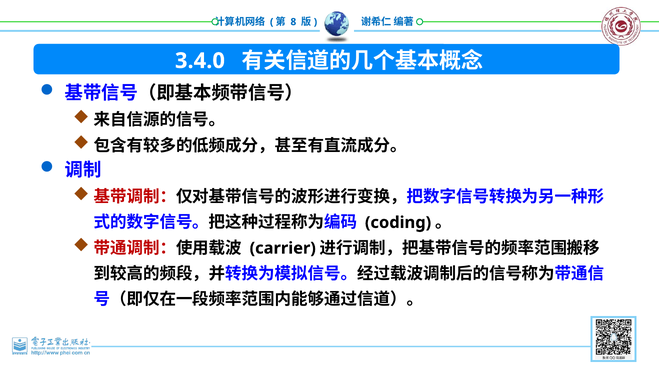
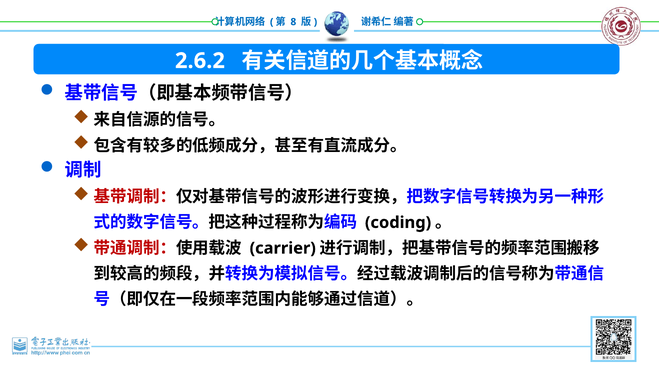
3.4.0: 3.4.0 -> 2.6.2
